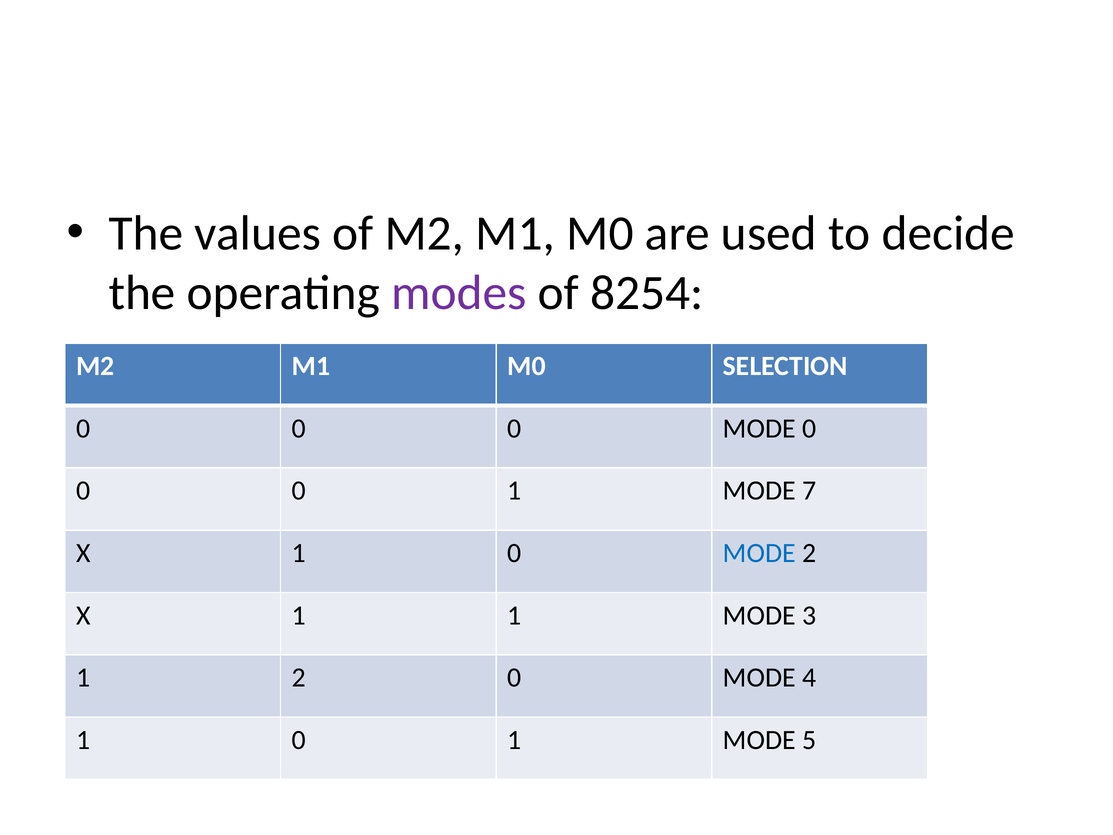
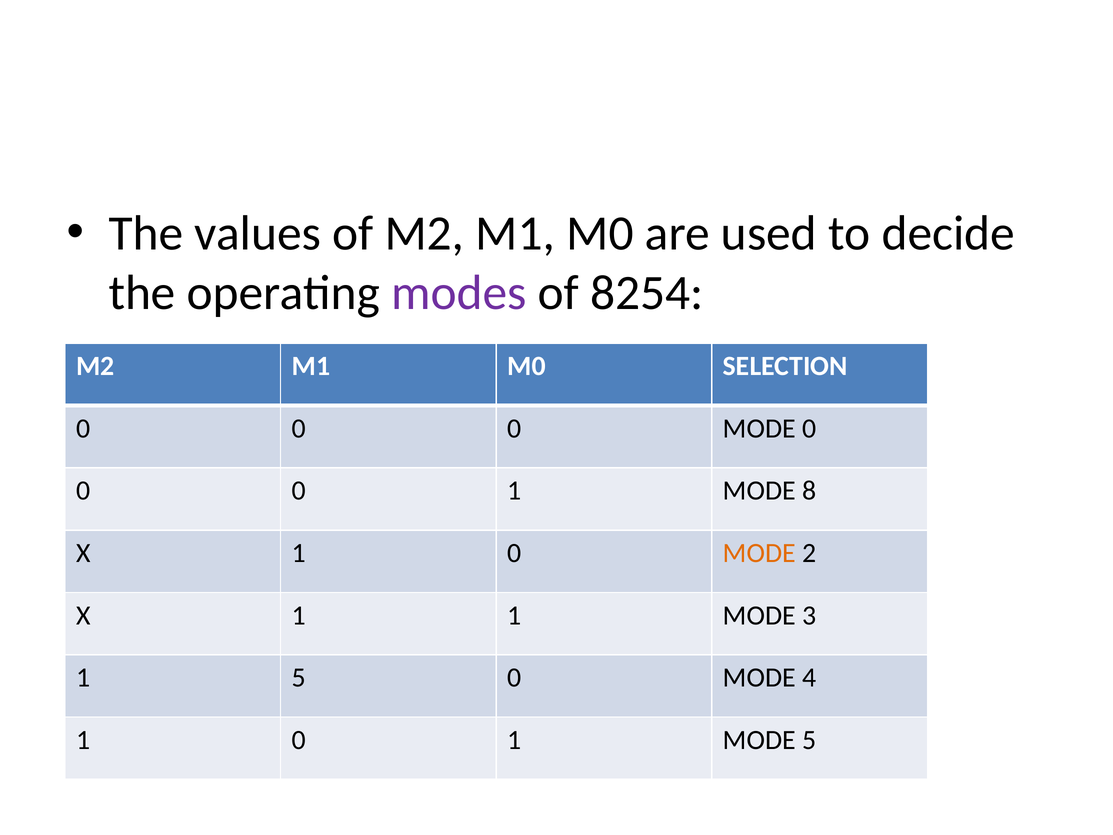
7: 7 -> 8
MODE at (759, 553) colour: blue -> orange
1 2: 2 -> 5
